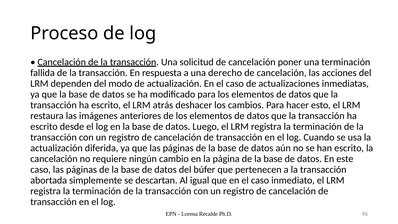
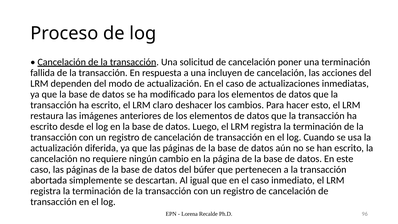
derecho: derecho -> incluyen
atrás: atrás -> claro
